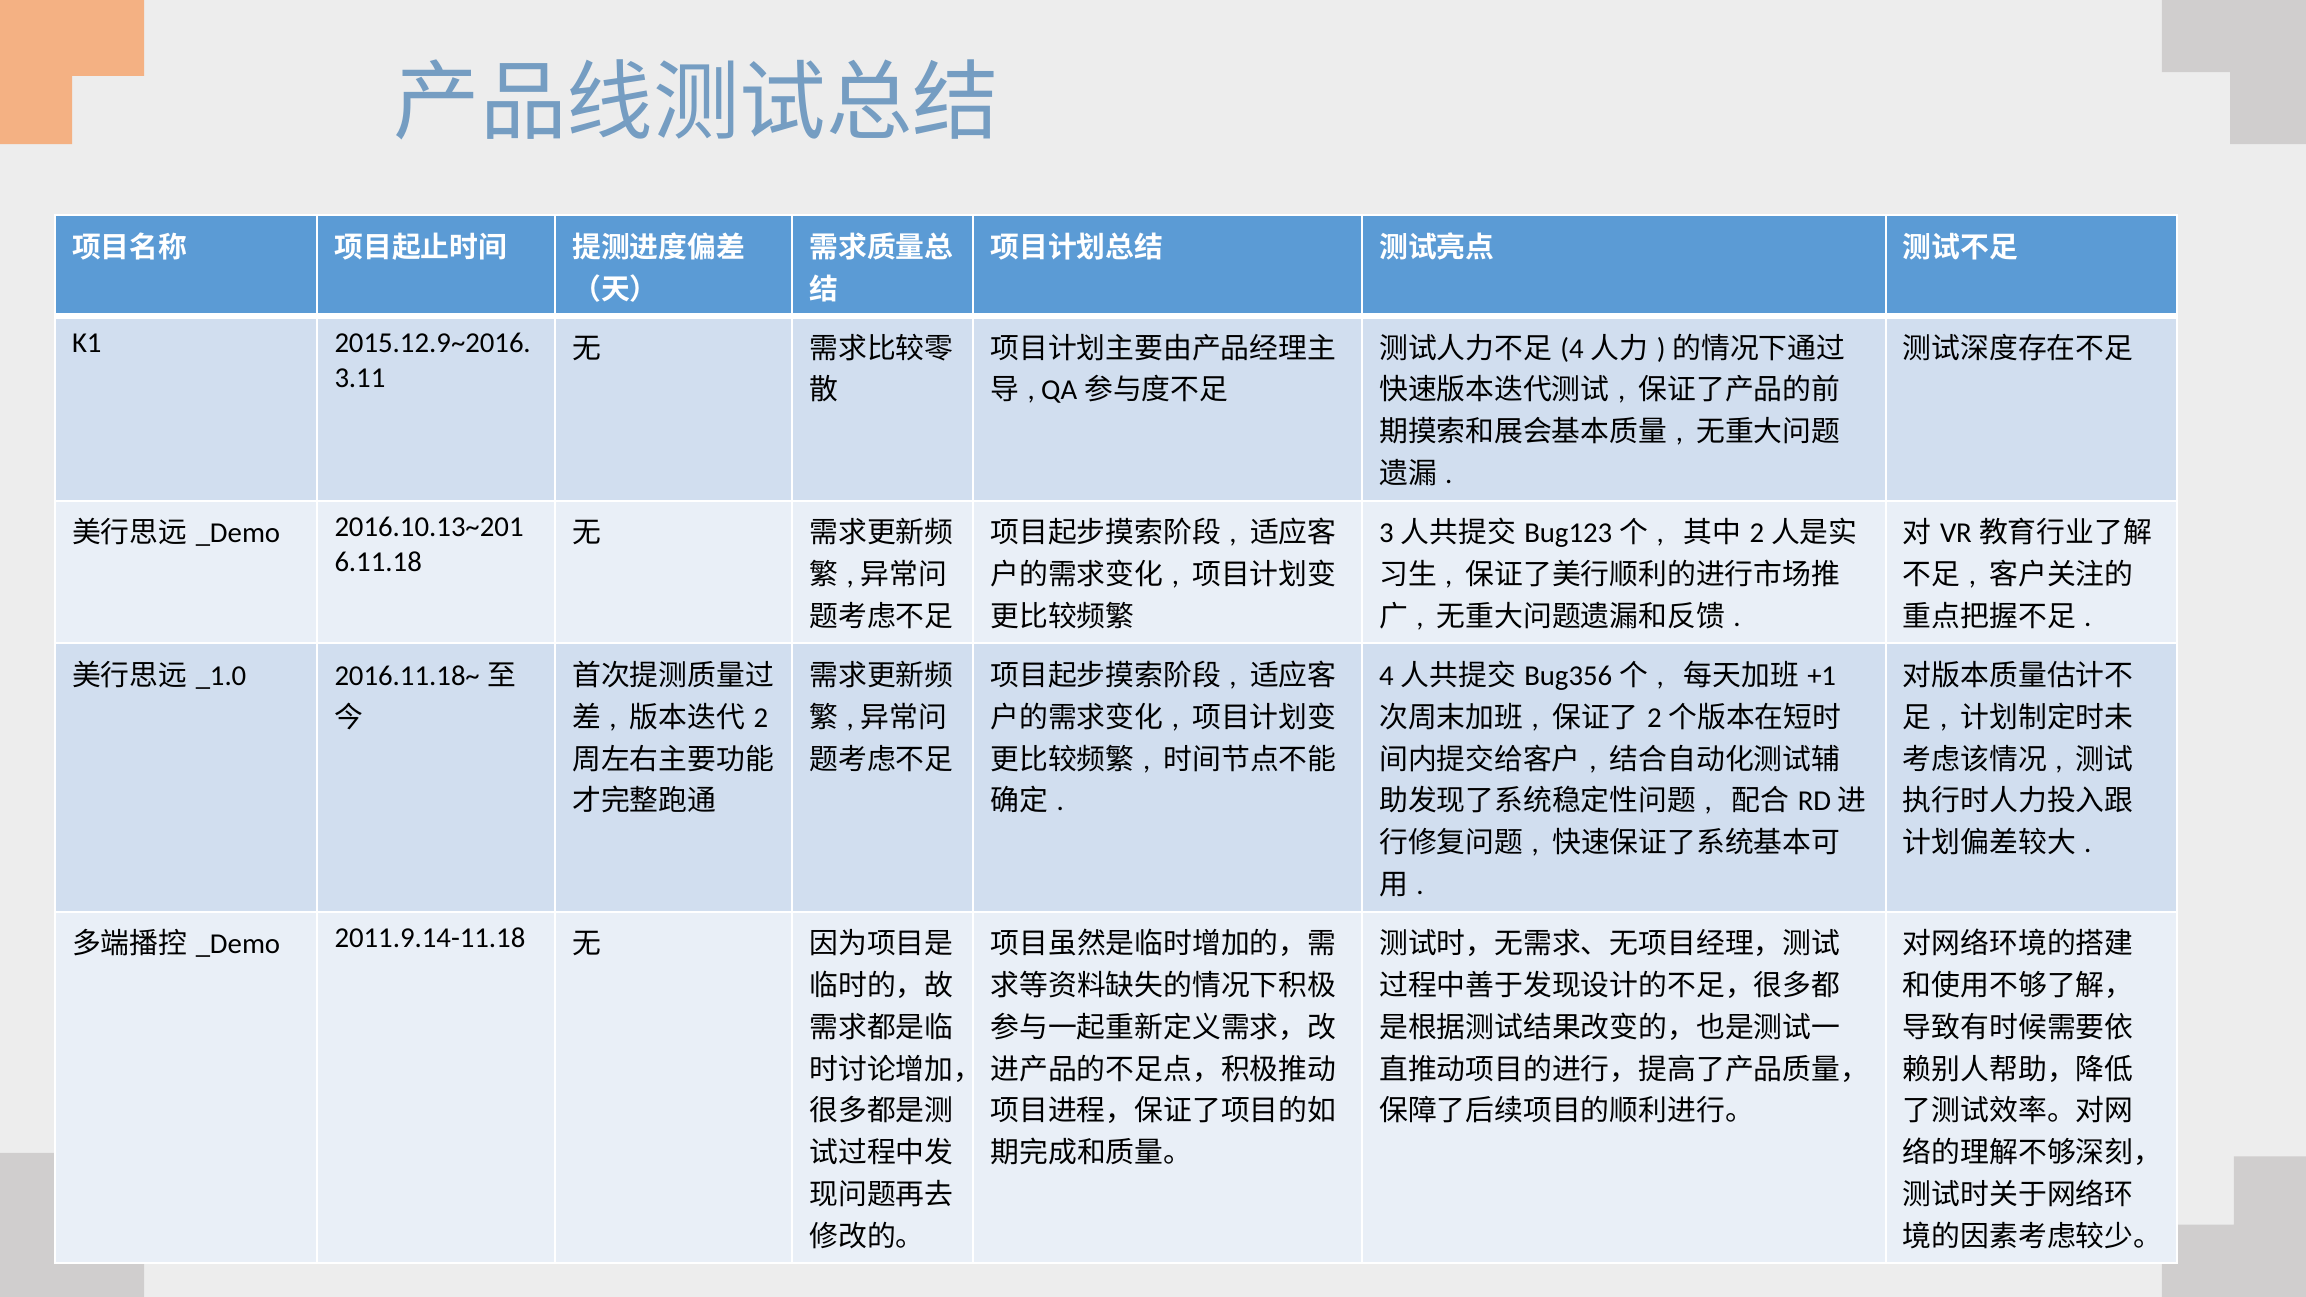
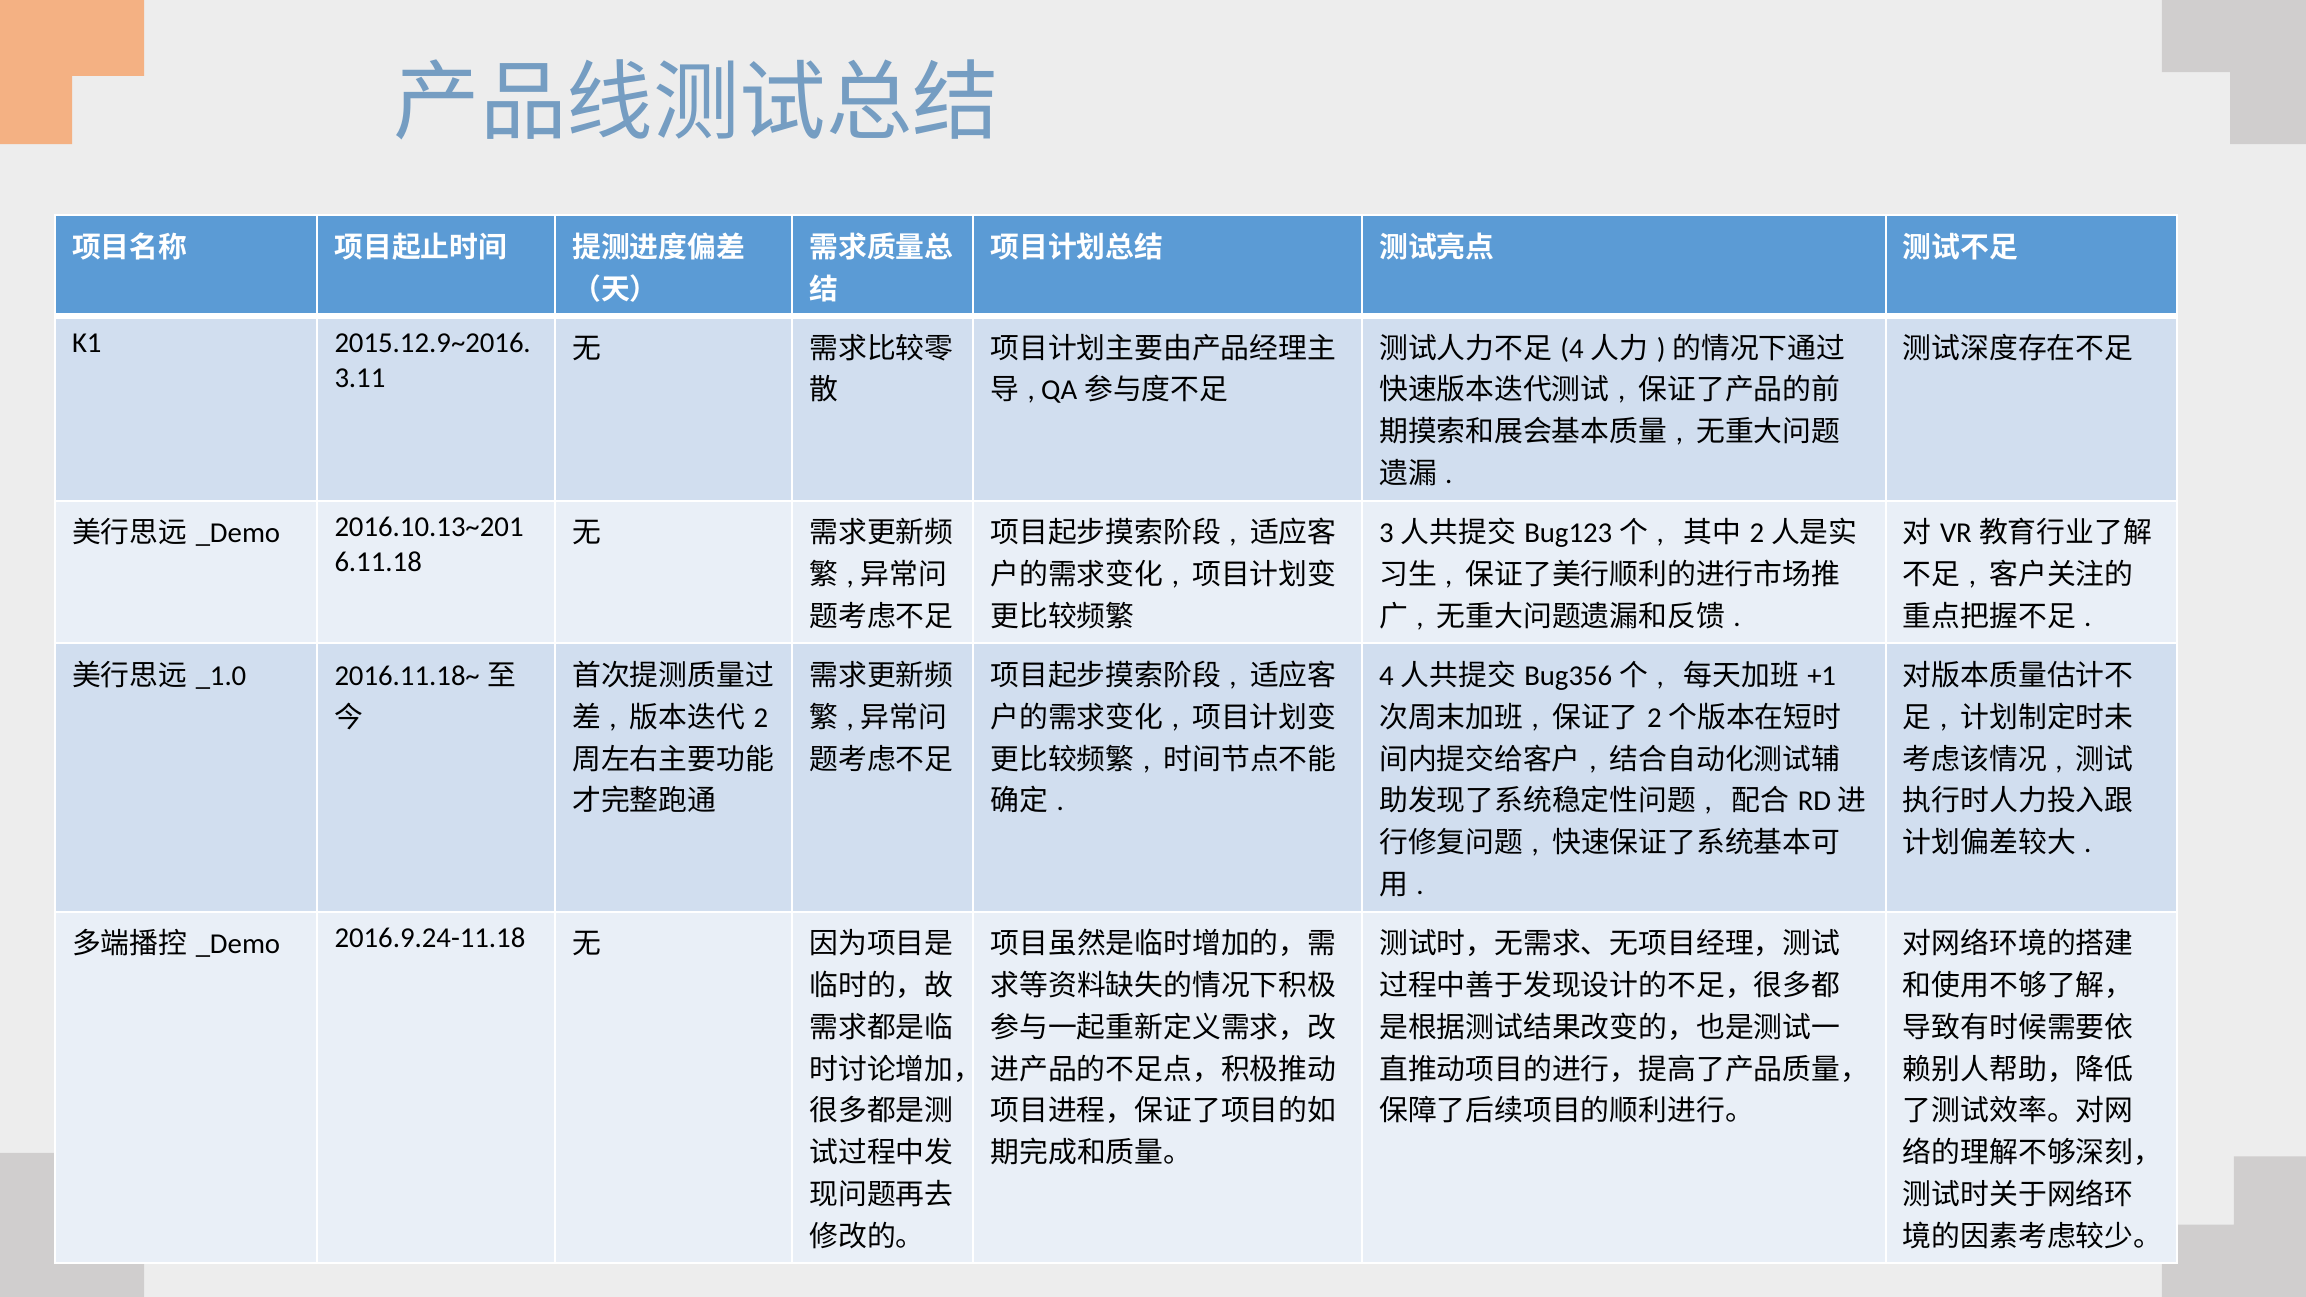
2011.9.14-11.18: 2011.9.14-11.18 -> 2016.9.24-11.18
